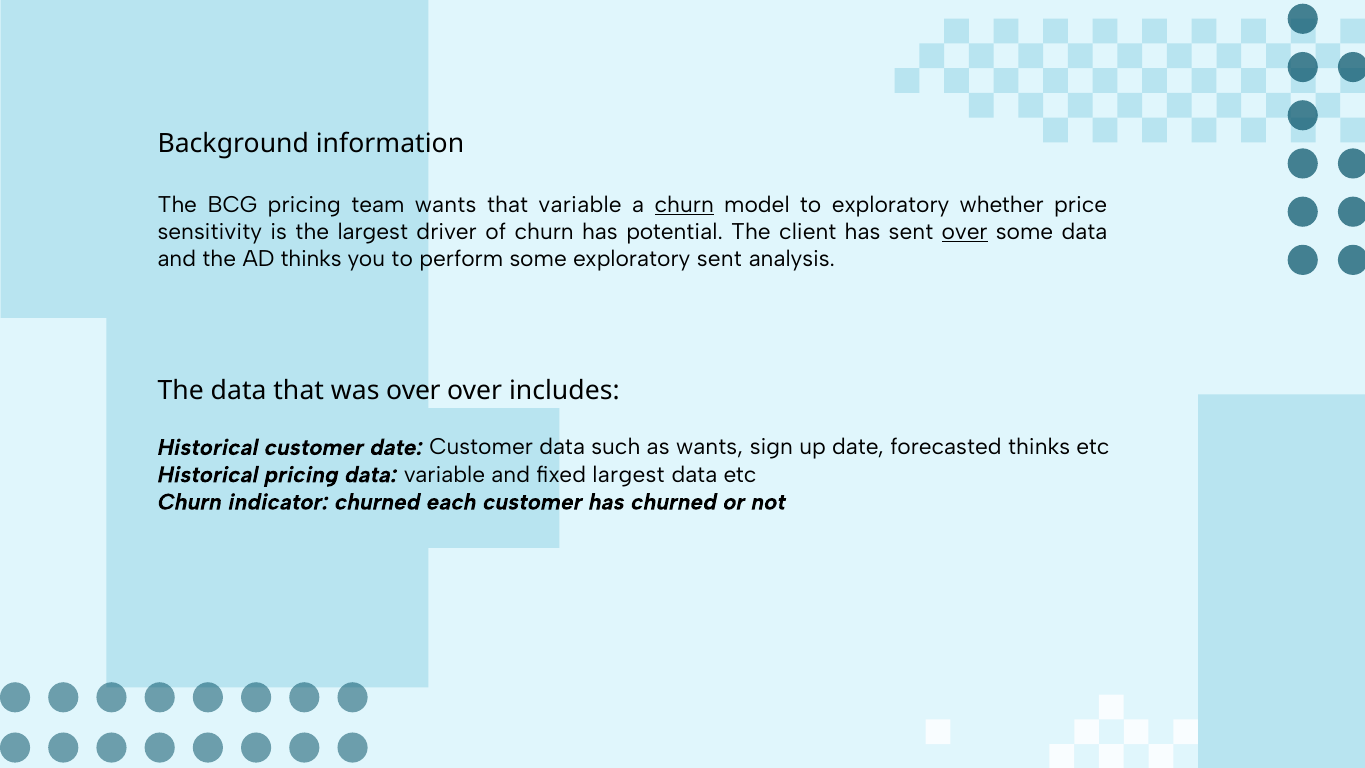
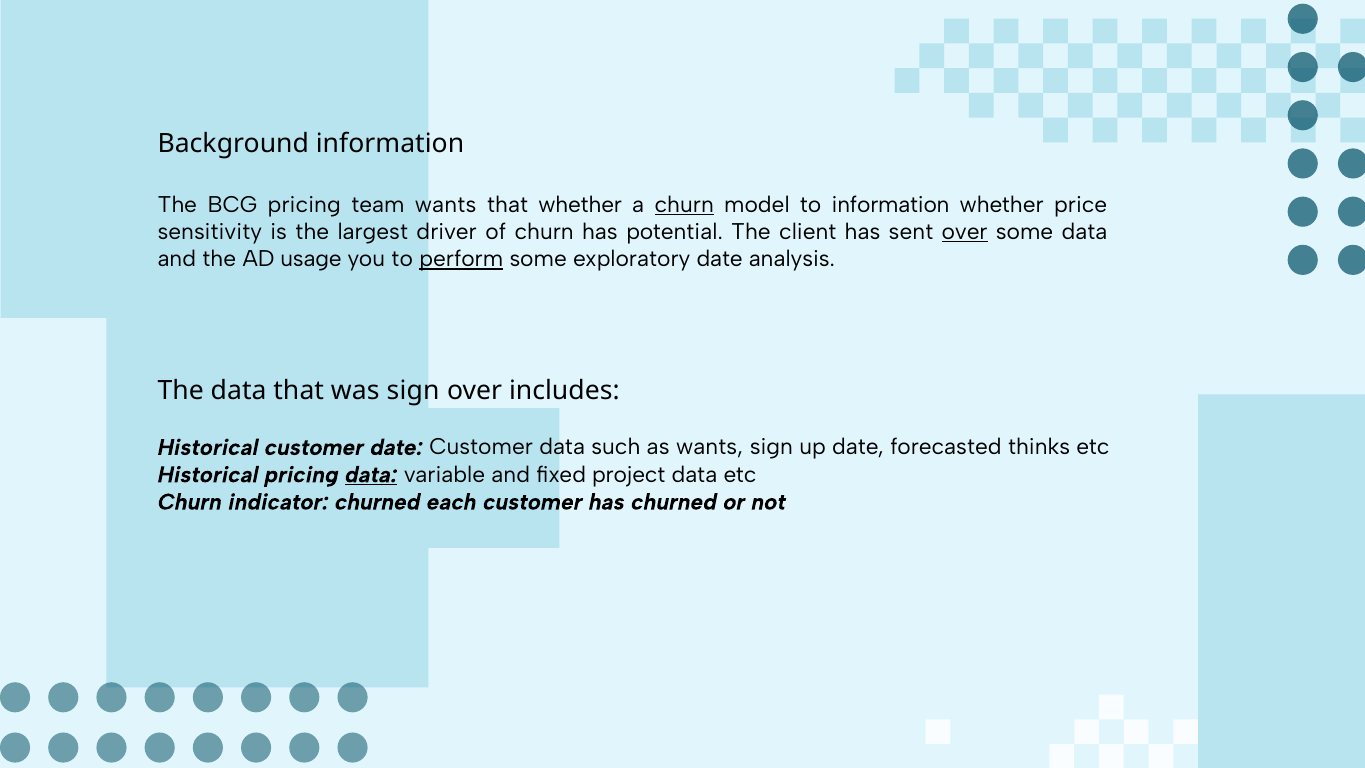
that variable: variable -> whether
to exploratory: exploratory -> information
AD thinks: thinks -> usage
perform underline: none -> present
exploratory sent: sent -> date
was over: over -> sign
data at (371, 475) underline: none -> present
fixed largest: largest -> project
